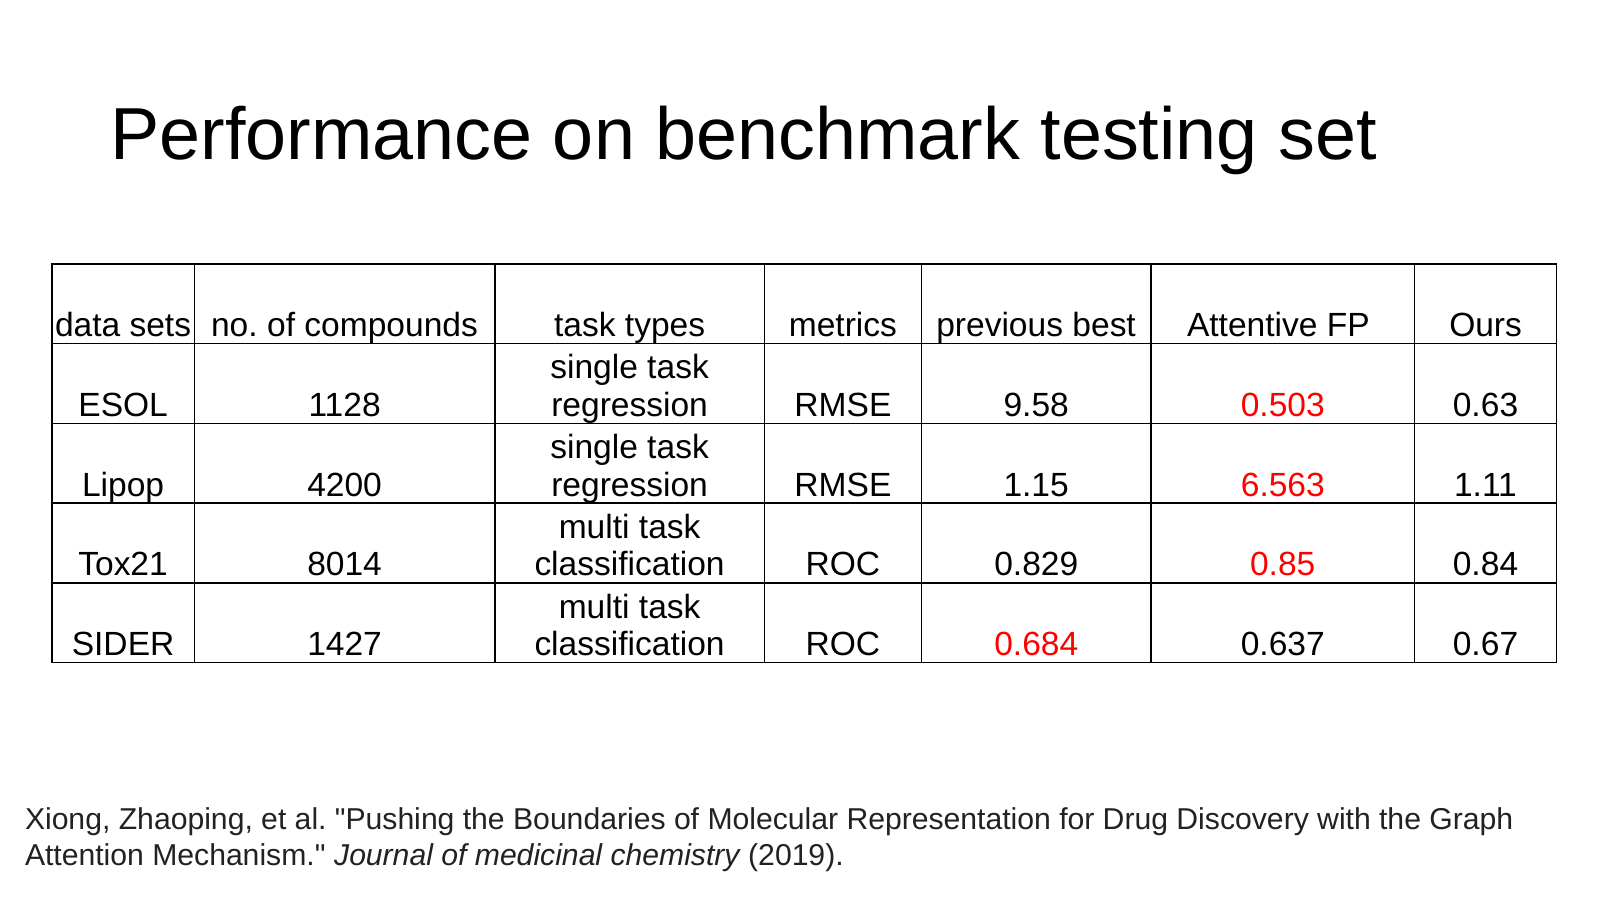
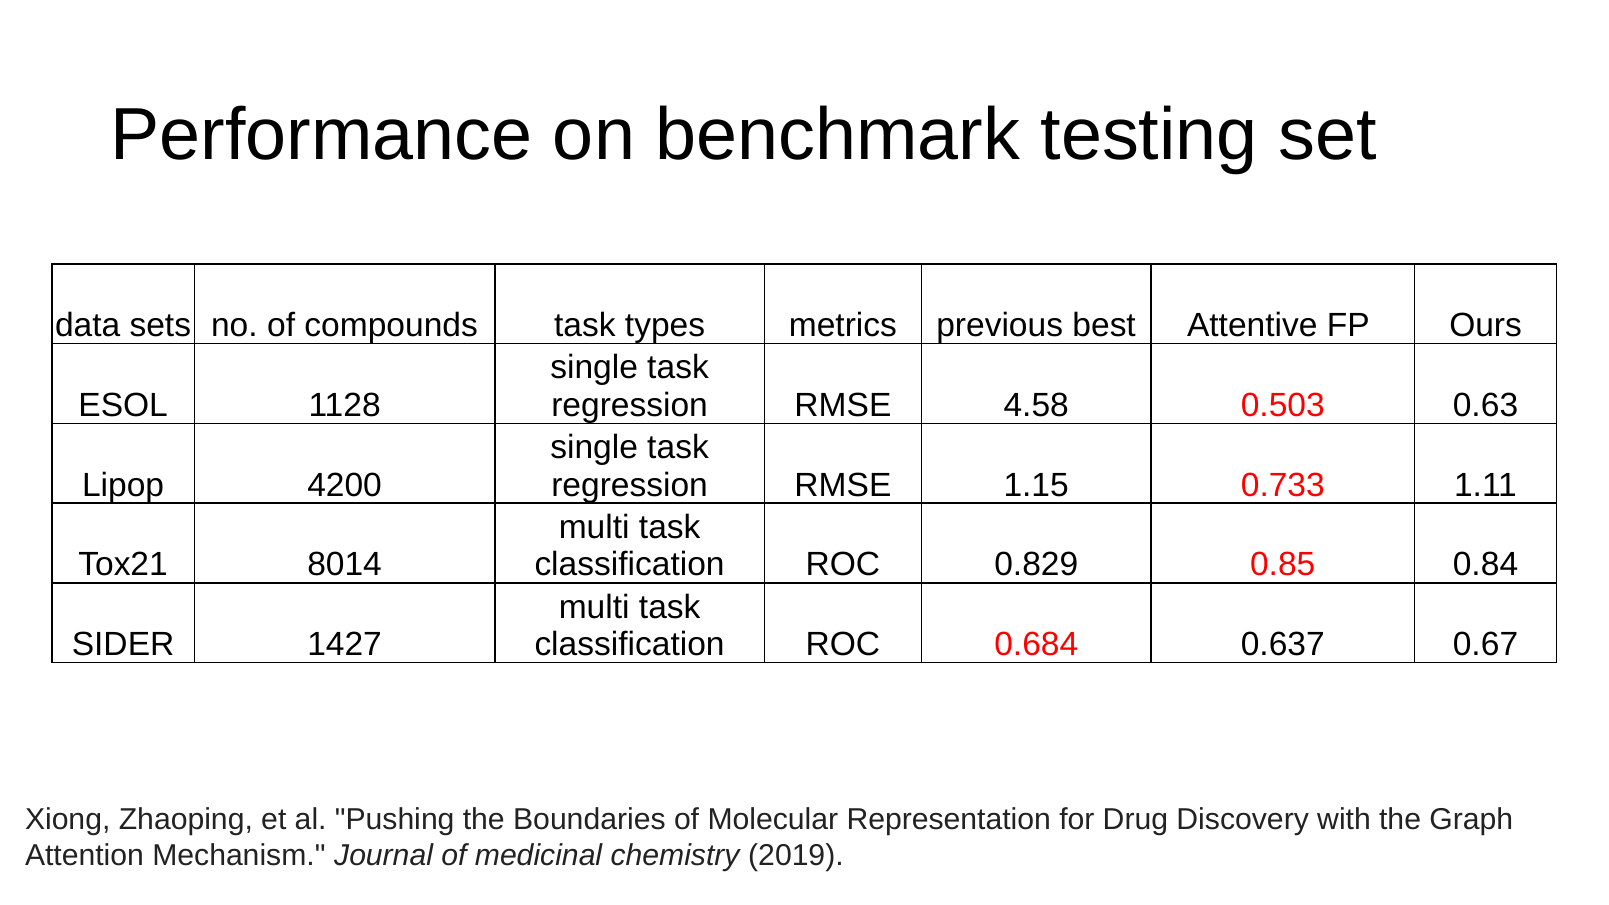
9.58: 9.58 -> 4.58
6.563: 6.563 -> 0.733
